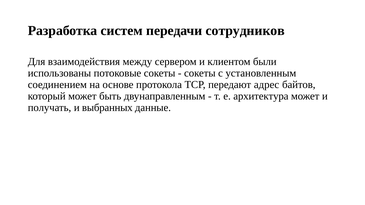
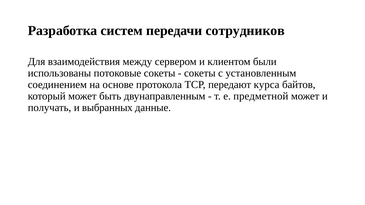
адрес: адрес -> курса
архитектура: архитектура -> предметной
